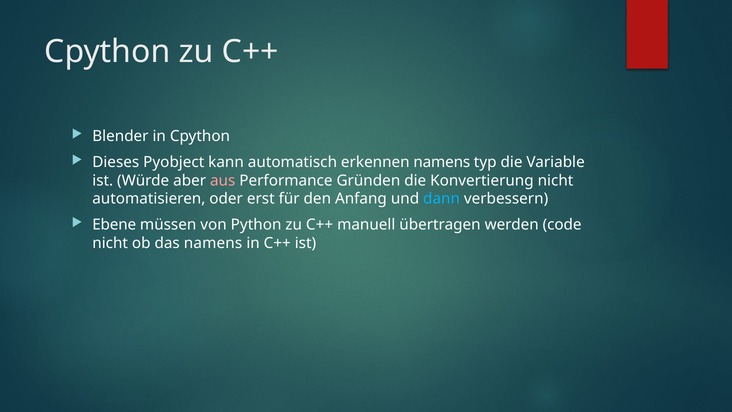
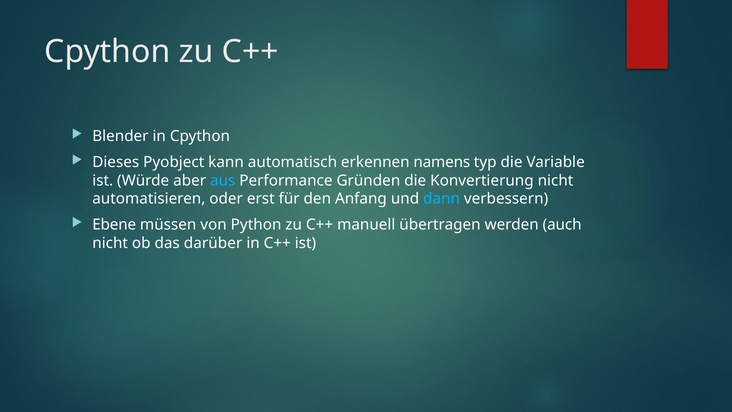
aus colour: pink -> light blue
code: code -> auch
das namens: namens -> darüber
